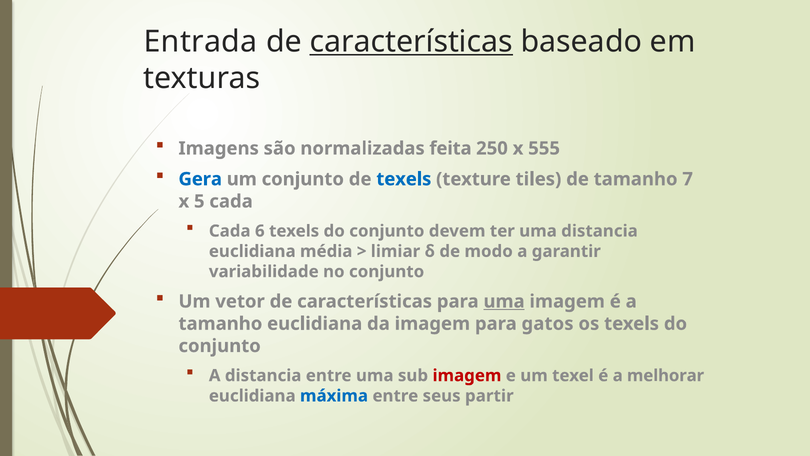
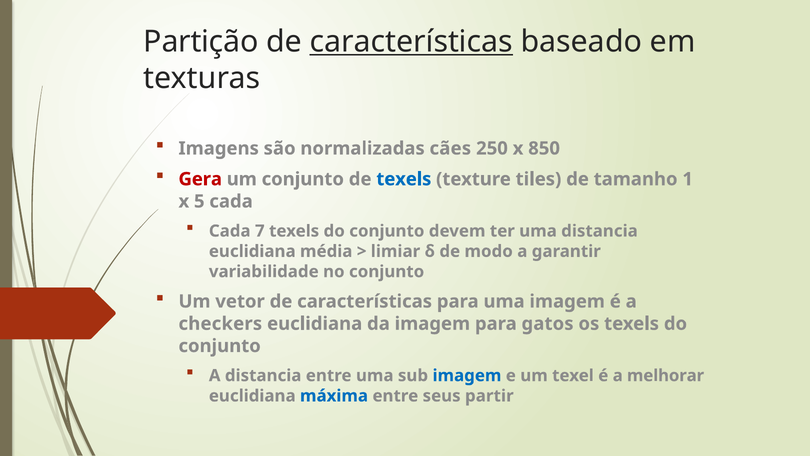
Entrada: Entrada -> Partição
feita: feita -> cães
555: 555 -> 850
Gera colour: blue -> red
7: 7 -> 1
6: 6 -> 7
uma at (504, 301) underline: present -> none
tamanho at (220, 323): tamanho -> checkers
imagem at (467, 375) colour: red -> blue
